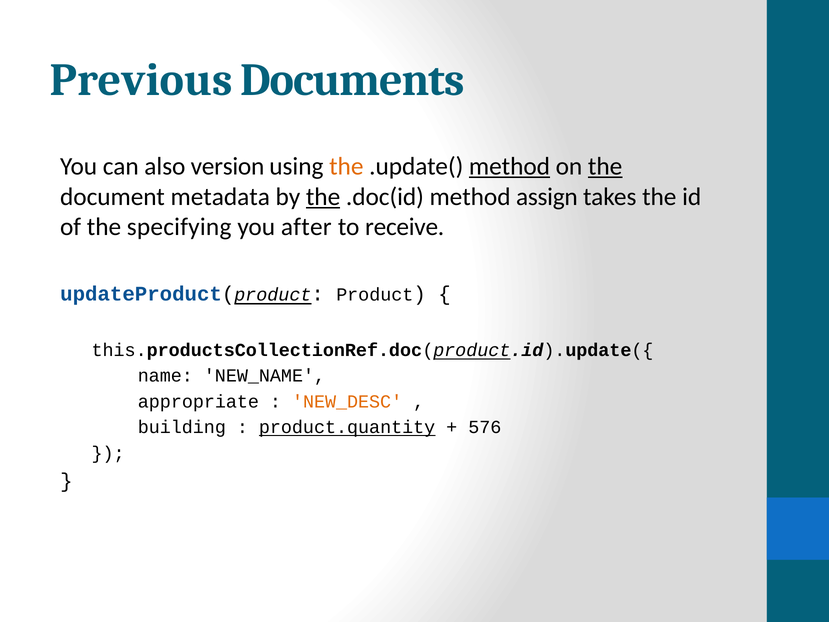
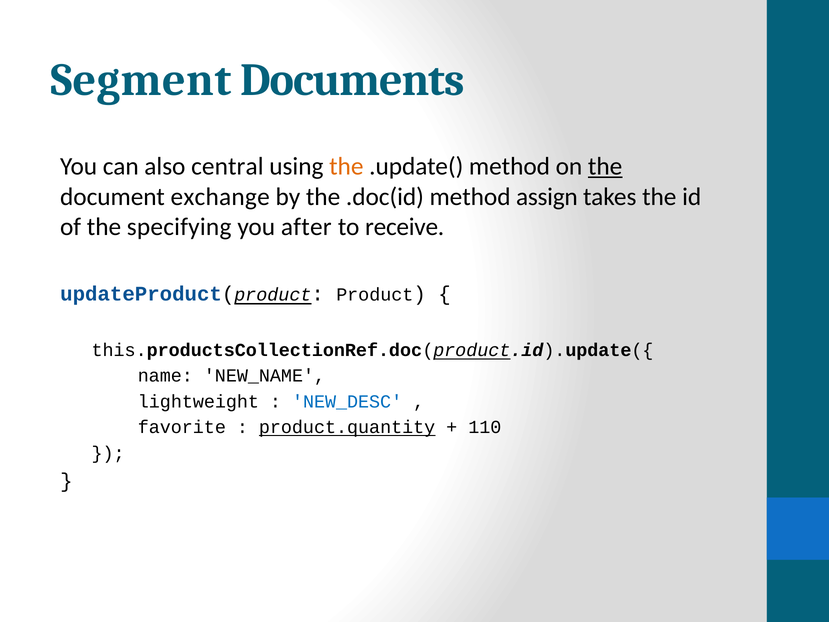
Previous: Previous -> Segment
version: version -> central
method at (509, 166) underline: present -> none
metadata: metadata -> exchange
the at (323, 197) underline: present -> none
appropriate: appropriate -> lightweight
NEW_DESC colour: orange -> blue
building: building -> favorite
576: 576 -> 110
